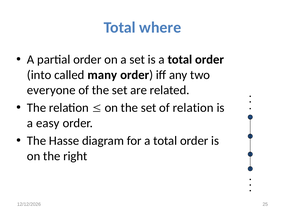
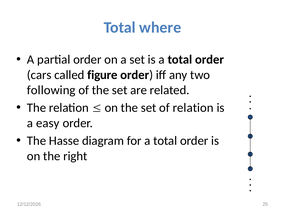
into: into -> cars
many: many -> figure
everyone: everyone -> following
